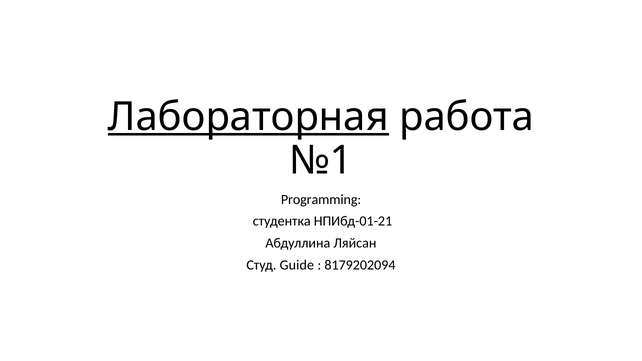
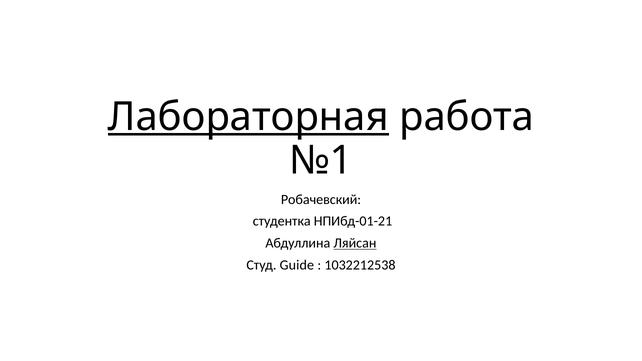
Programming: Programming -> Робачевский
Ляйсан underline: none -> present
8179202094: 8179202094 -> 1032212538
